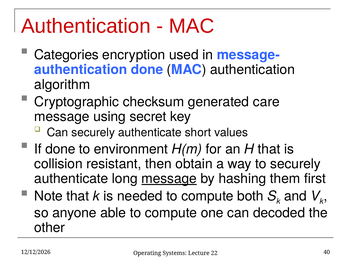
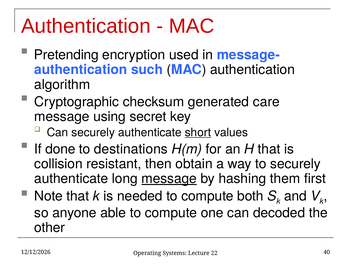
Categories: Categories -> Pretending
authentication done: done -> such
short underline: none -> present
environment: environment -> destinations
